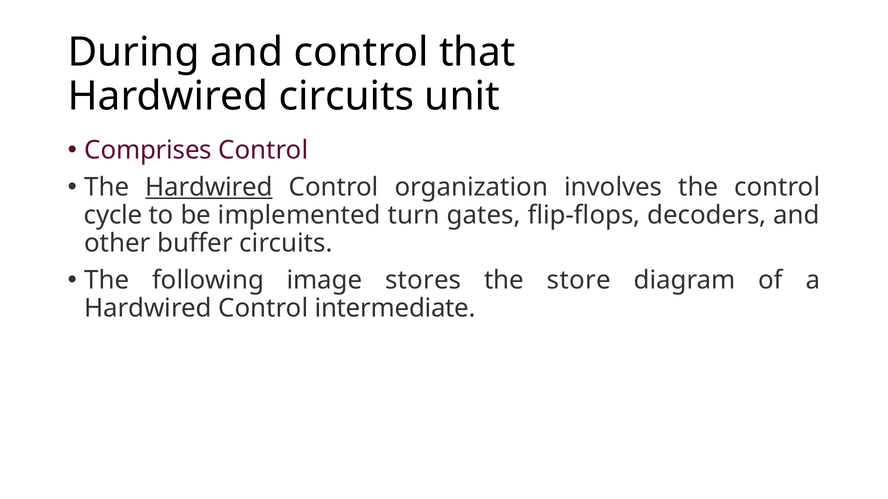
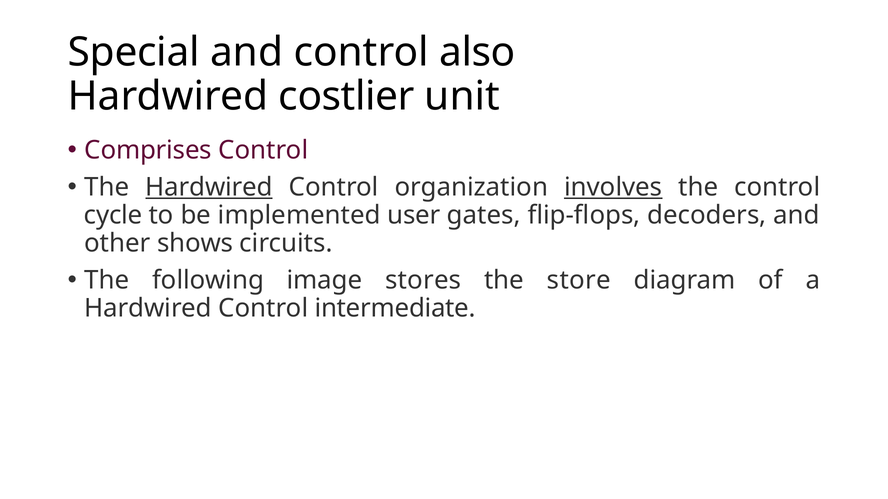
During: During -> Special
that: that -> also
Hardwired circuits: circuits -> costlier
involves underline: none -> present
turn: turn -> user
buffer: buffer -> shows
